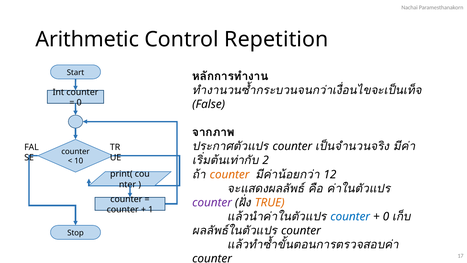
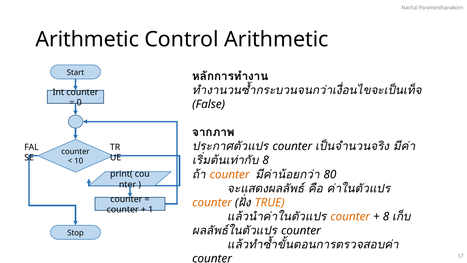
Control Repetition: Repetition -> Arithmetic
2 at (266, 160): 2 -> 8
12: 12 -> 80
counter at (212, 202) colour: purple -> orange
counter at (350, 216) colour: blue -> orange
0 at (386, 216): 0 -> 8
